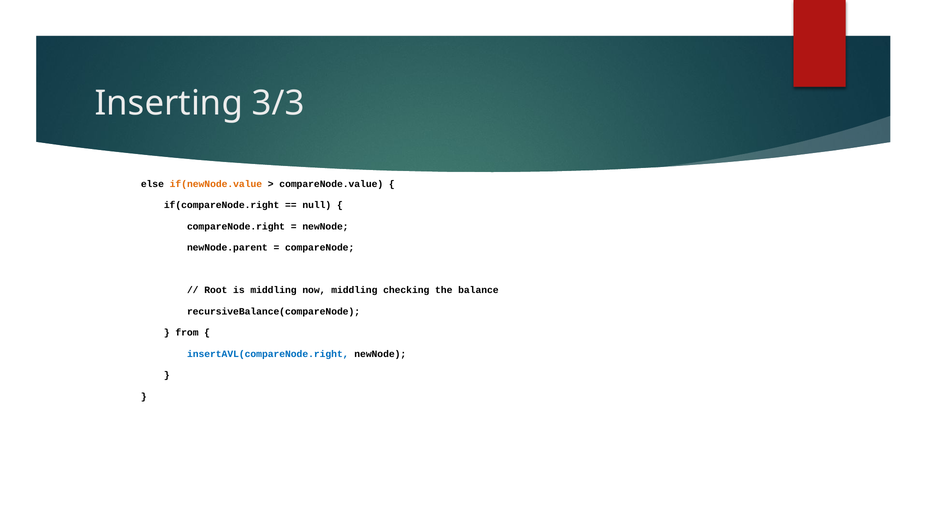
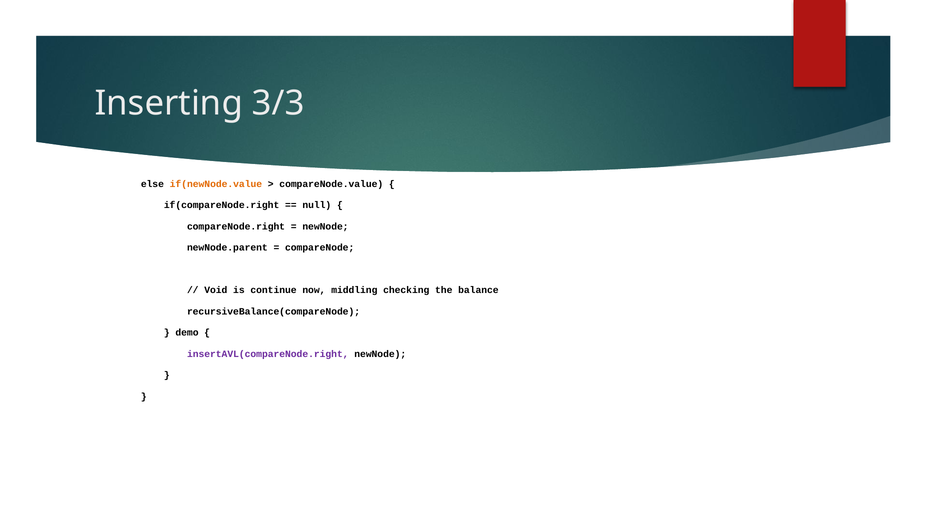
Root: Root -> Void
is middling: middling -> continue
from: from -> demo
insertAVL(compareNode.right colour: blue -> purple
